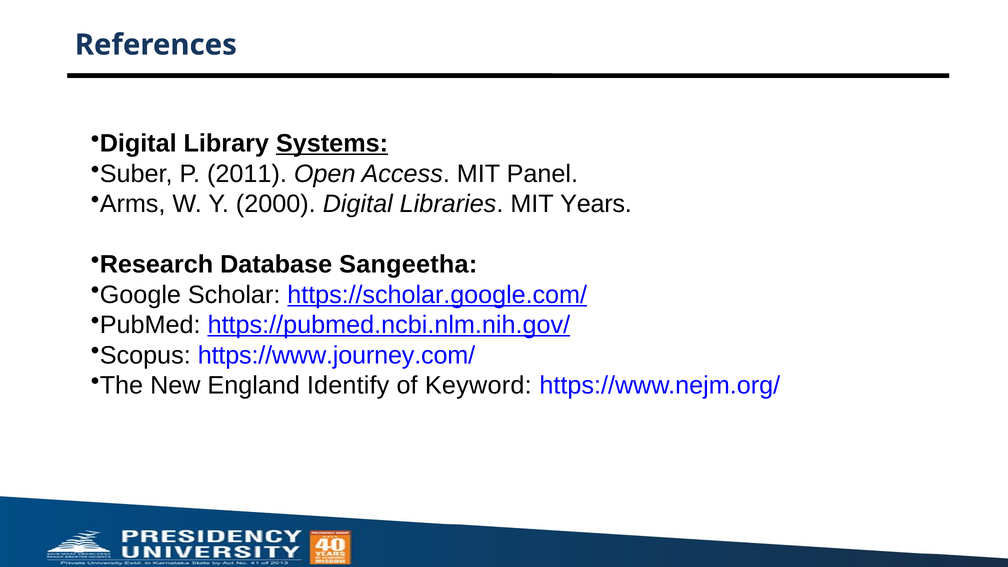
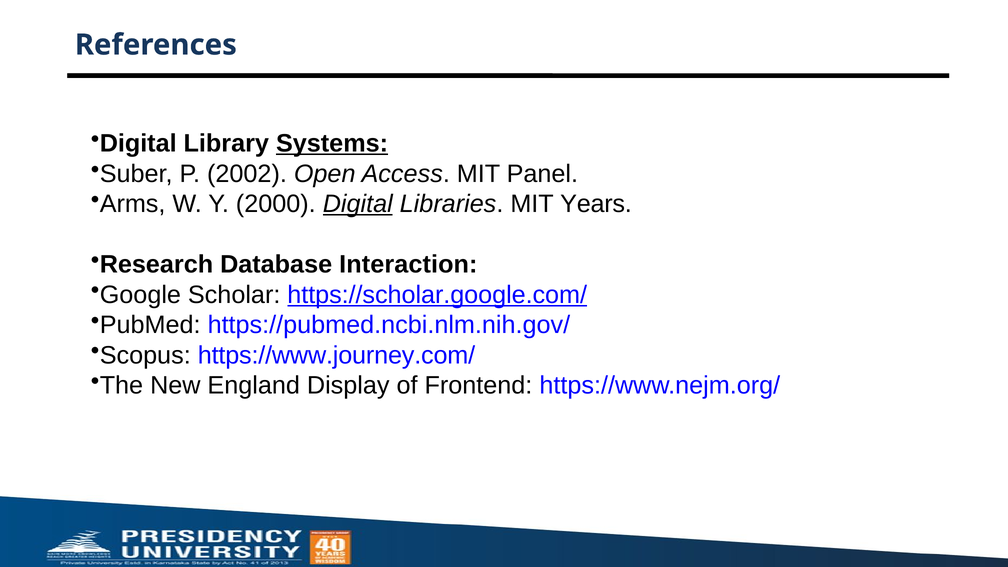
2011: 2011 -> 2002
Digital at (358, 204) underline: none -> present
Sangeetha: Sangeetha -> Interaction
https://pubmed.ncbi.nlm.nih.gov/ underline: present -> none
Identify: Identify -> Display
Keyword: Keyword -> Frontend
